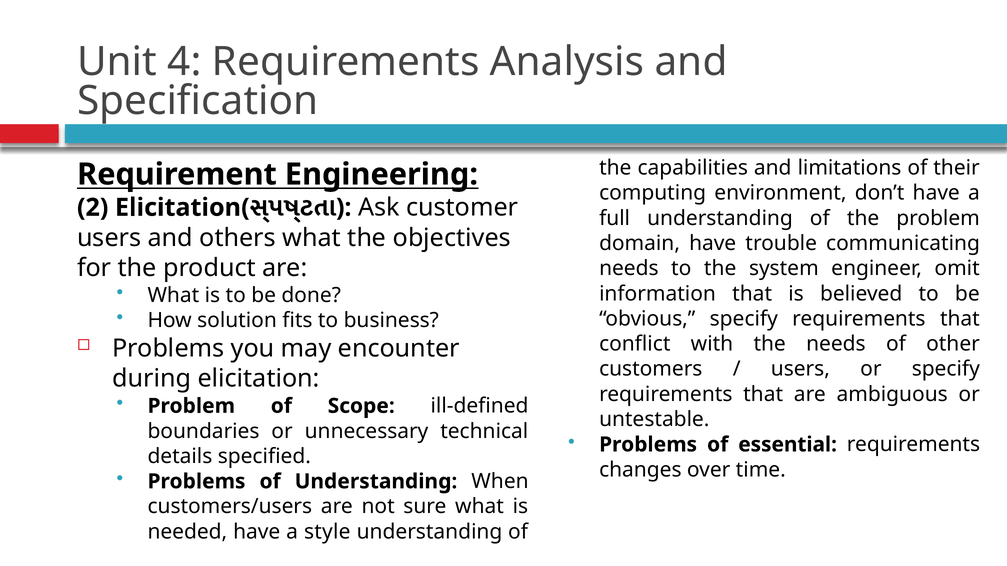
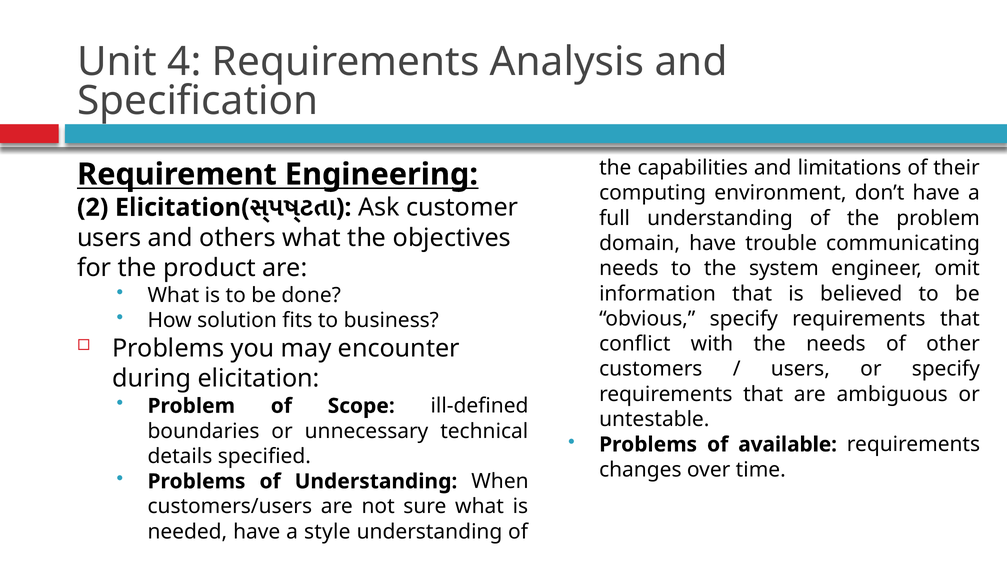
essential: essential -> available
